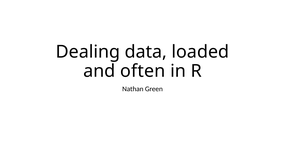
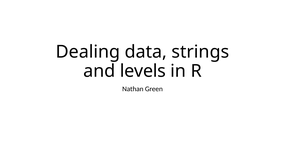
loaded: loaded -> strings
often: often -> levels
